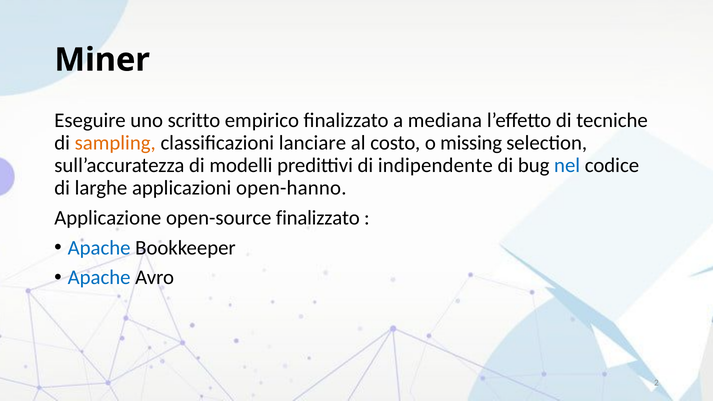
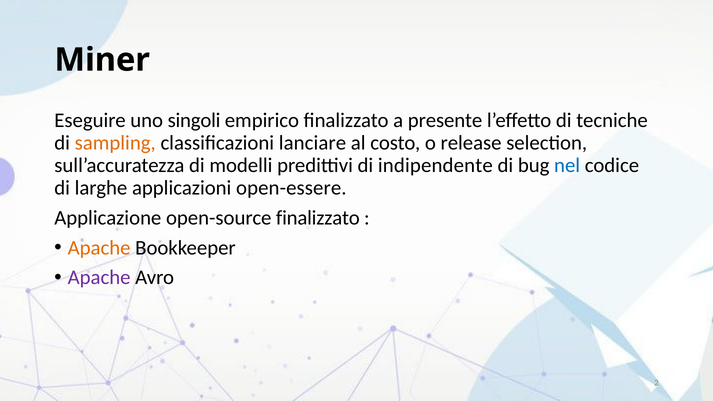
scritto: scritto -> singoli
mediana: mediana -> presente
missing: missing -> release
open-hanno: open-hanno -> open-essere
Apache at (99, 248) colour: blue -> orange
Apache at (99, 278) colour: blue -> purple
